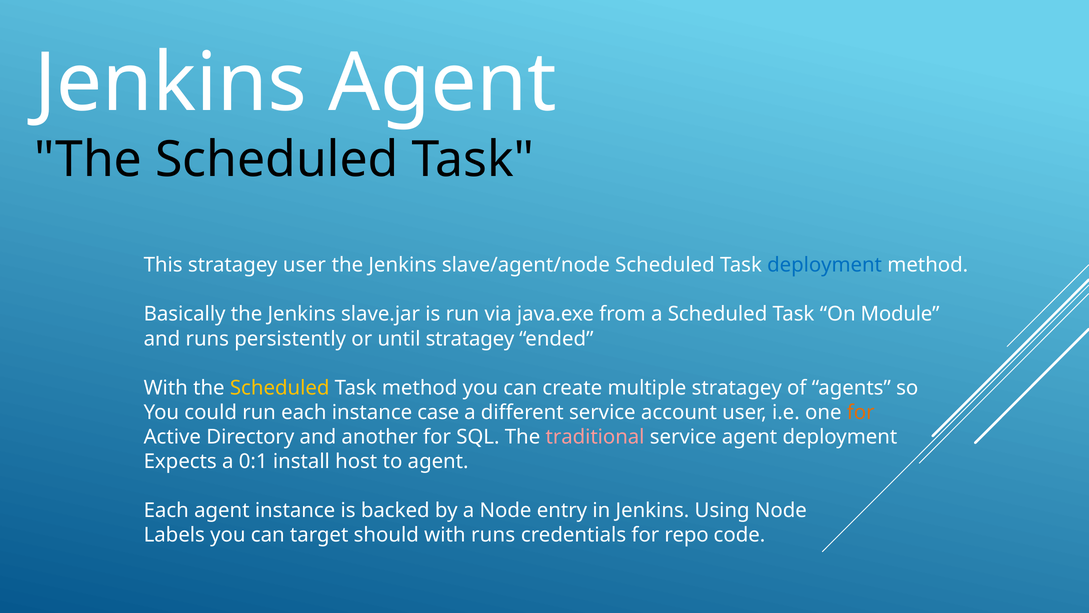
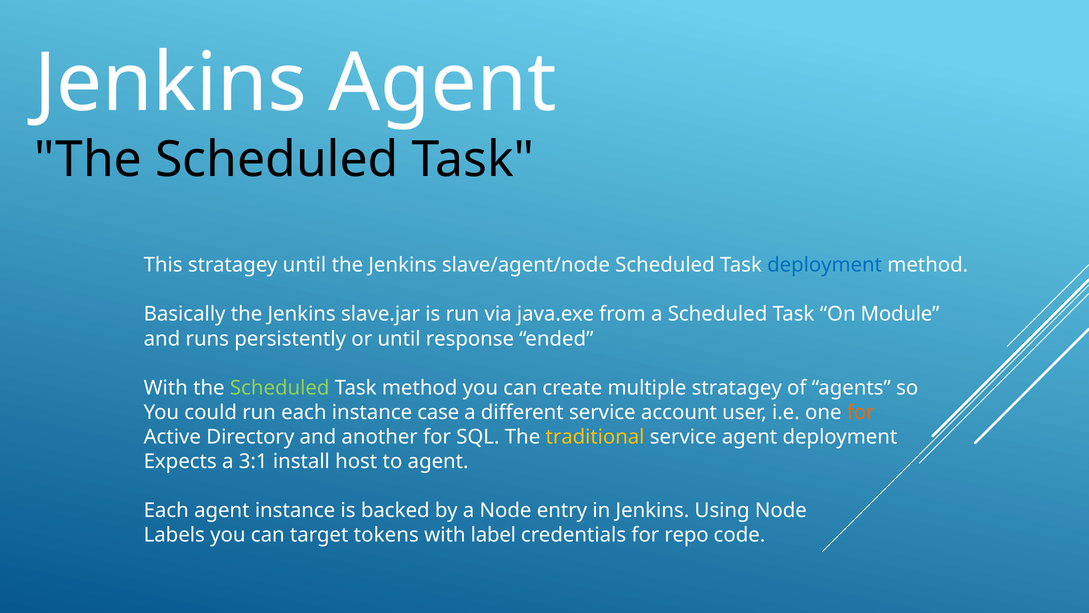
stratagey user: user -> until
until stratagey: stratagey -> response
Scheduled at (280, 388) colour: yellow -> light green
traditional colour: pink -> yellow
0:1: 0:1 -> 3:1
should: should -> tokens
with runs: runs -> label
